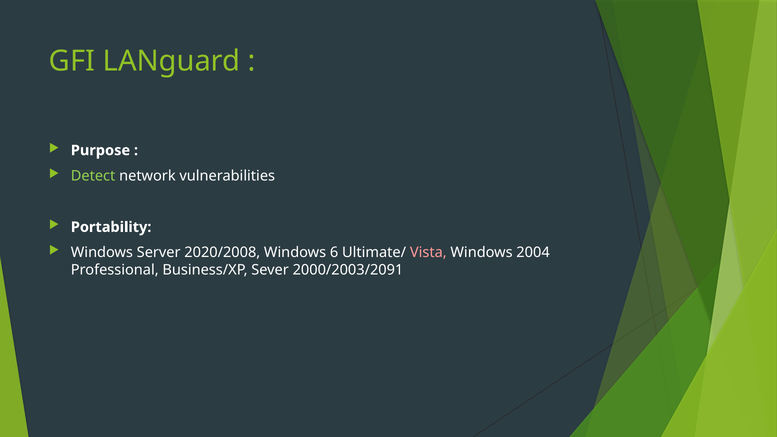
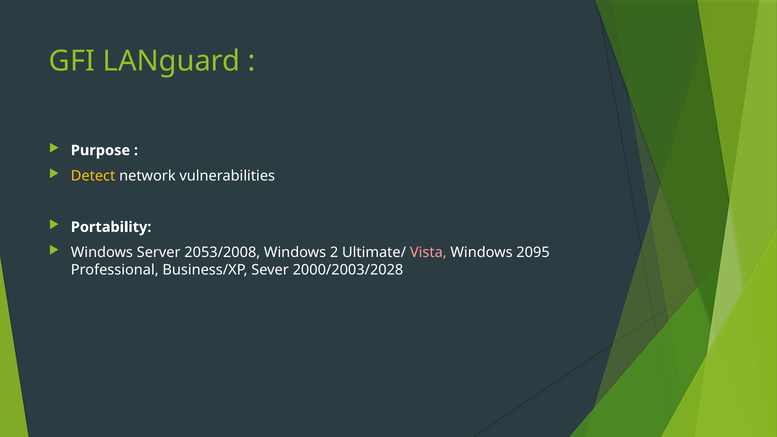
Detect colour: light green -> yellow
2020/2008: 2020/2008 -> 2053/2008
6: 6 -> 2
2004: 2004 -> 2095
2000/2003/2091: 2000/2003/2091 -> 2000/2003/2028
